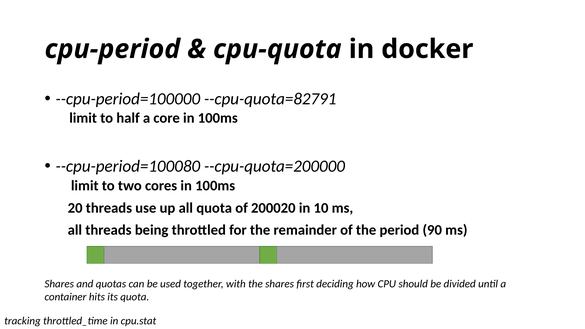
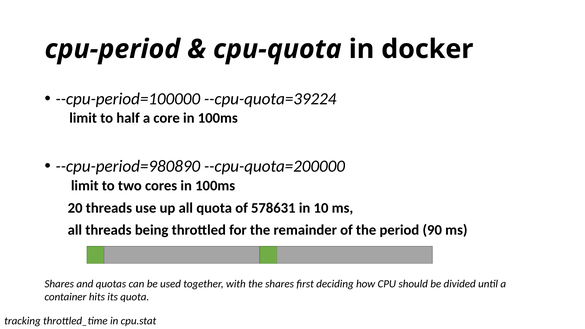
--cpu-quota=82791: --cpu-quota=82791 -> --cpu-quota=39224
--cpu-period=100080: --cpu-period=100080 -> --cpu-period=980890
200020: 200020 -> 578631
